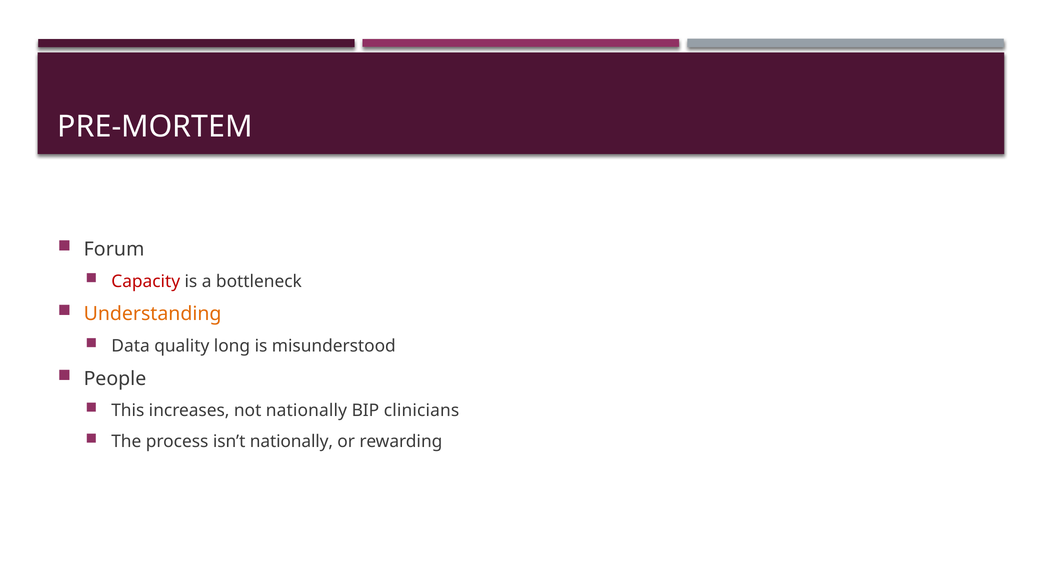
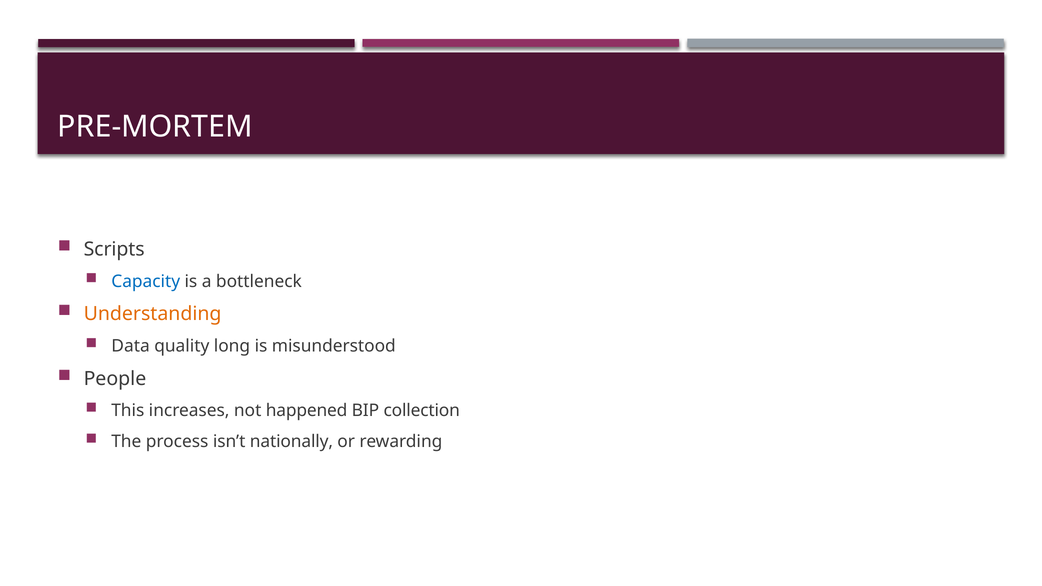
Forum: Forum -> Scripts
Capacity colour: red -> blue
not nationally: nationally -> happened
clinicians: clinicians -> collection
